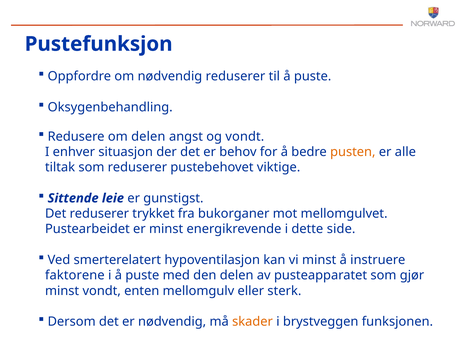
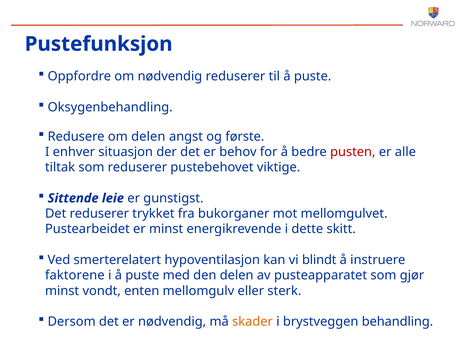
og vondt: vondt -> første
pusten colour: orange -> red
side: side -> skitt
vi minst: minst -> blindt
funksjonen: funksjonen -> behandling
